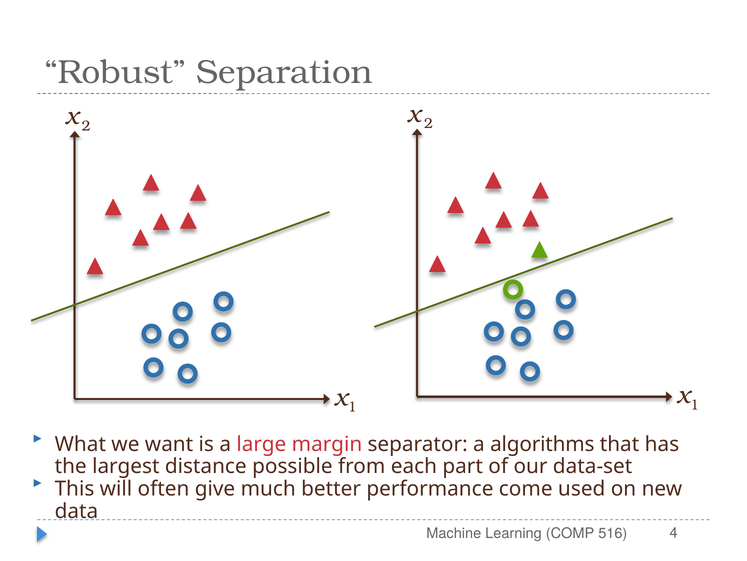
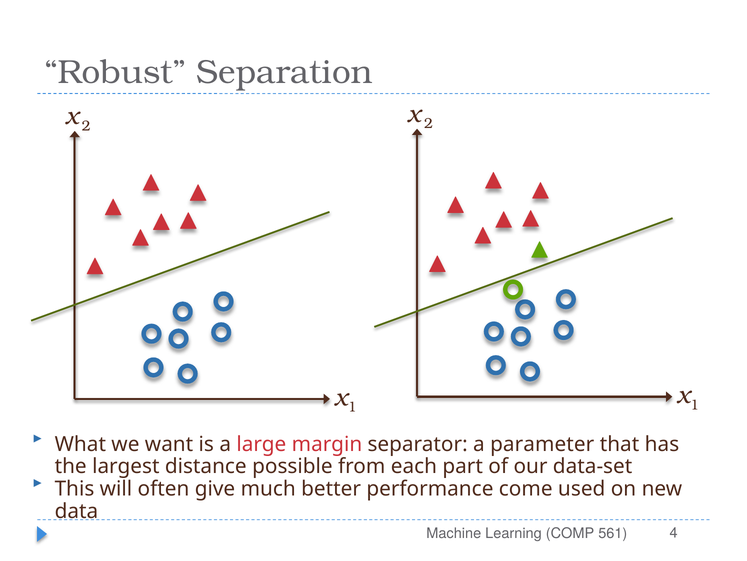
algorithms: algorithms -> parameter
516: 516 -> 561
